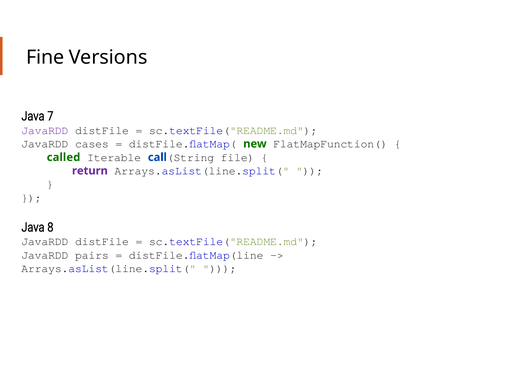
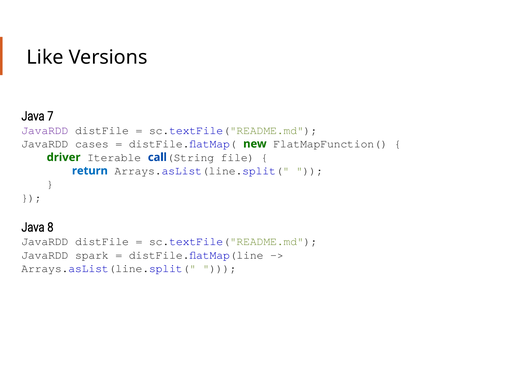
Fine: Fine -> Like
called: called -> driver
return colour: purple -> blue
pairs: pairs -> spark
